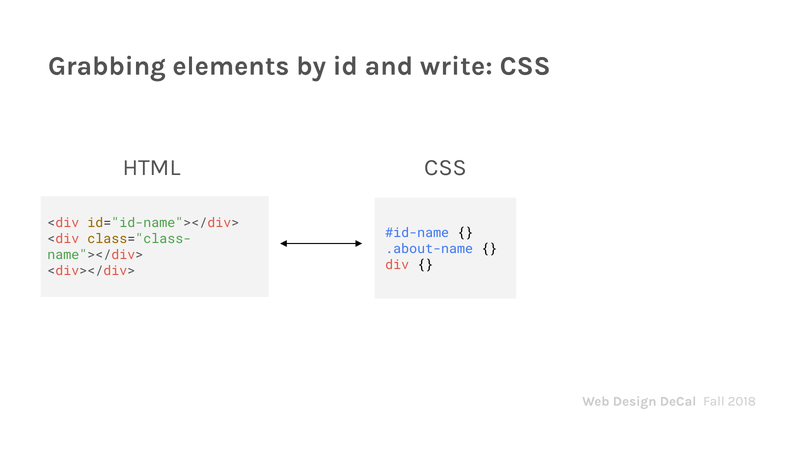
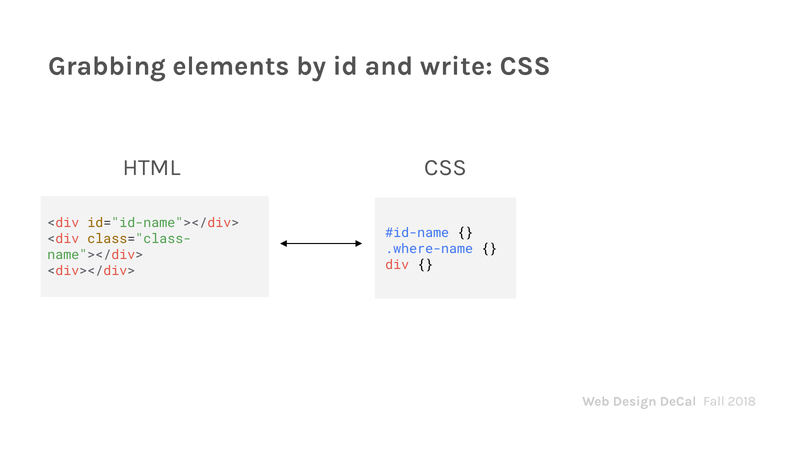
.about-name: .about-name -> .where-name
